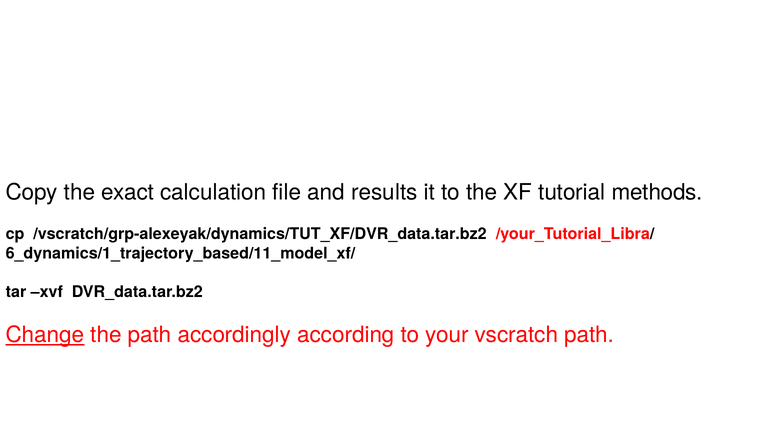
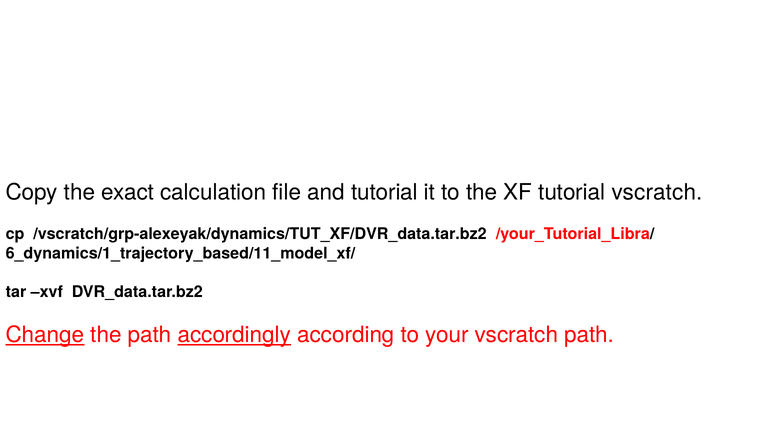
and results: results -> tutorial
tutorial methods: methods -> vscratch
accordingly underline: none -> present
